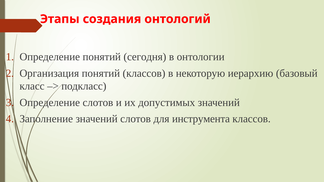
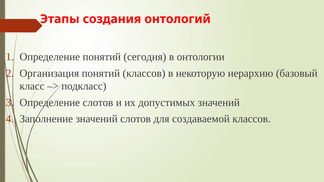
инструмента: инструмента -> создаваемой
